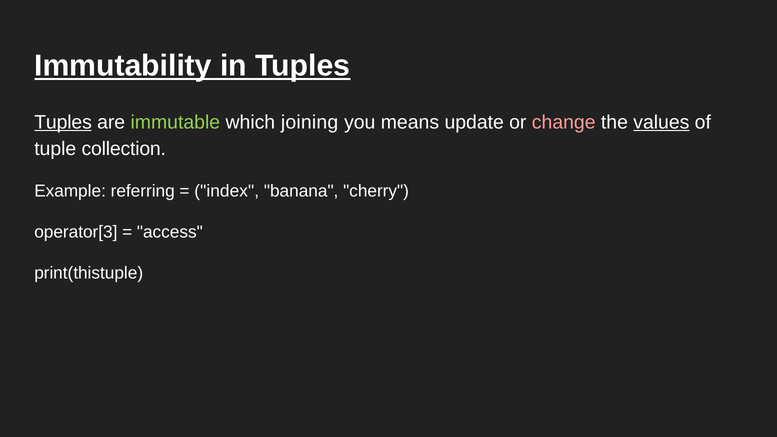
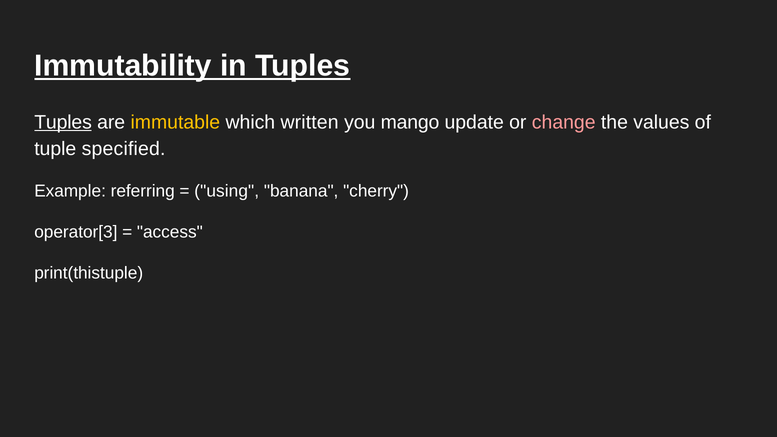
immutable colour: light green -> yellow
joining: joining -> written
means: means -> mango
values underline: present -> none
collection: collection -> specified
index: index -> using
